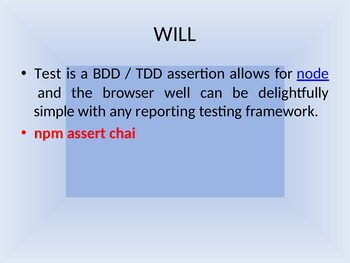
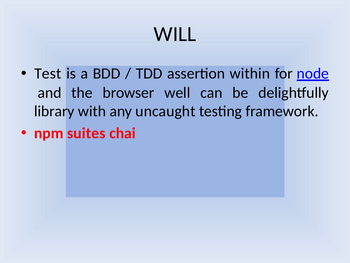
allows: allows -> within
simple: simple -> library
reporting: reporting -> uncaught
assert: assert -> suites
